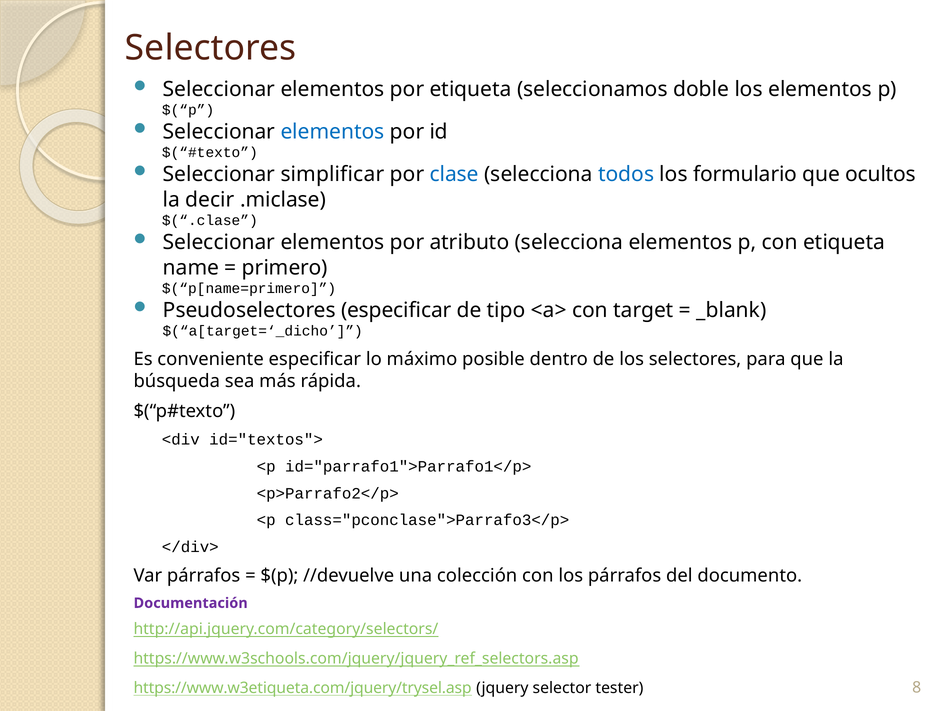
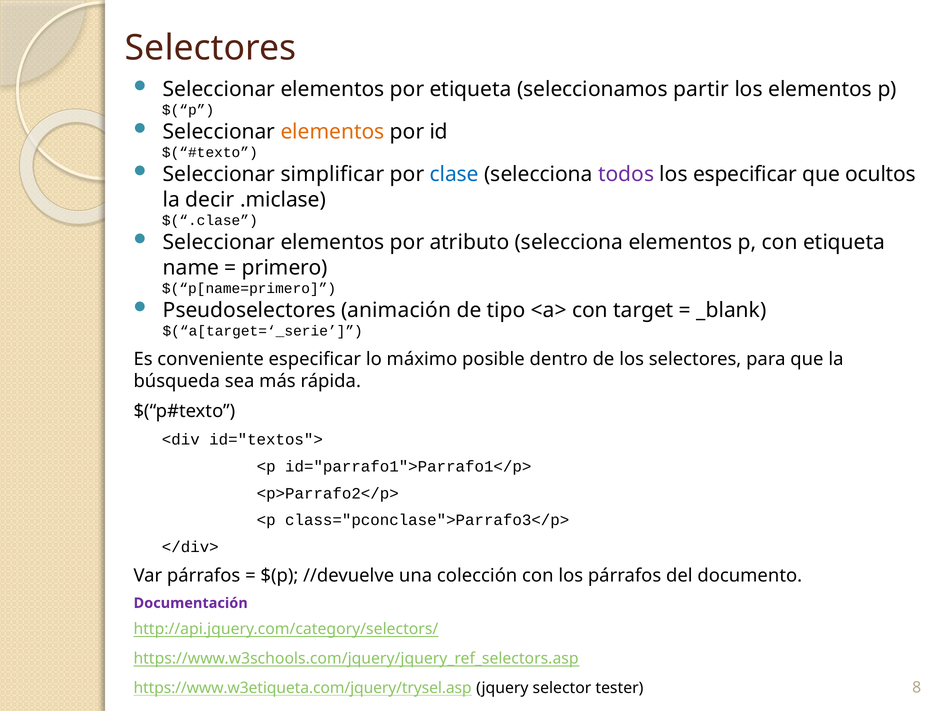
doble: doble -> partir
elementos at (333, 132) colour: blue -> orange
todos colour: blue -> purple
los formulario: formulario -> especificar
Pseudoselectores especificar: especificar -> animación
$(“a[target=‘_dicho: $(“a[target=‘_dicho -> $(“a[target=‘_serie
